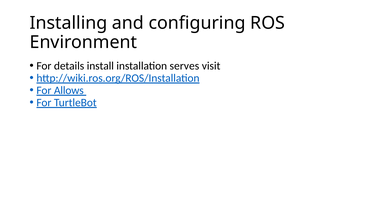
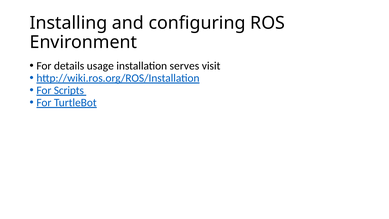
install: install -> usage
Allows: Allows -> Scripts
